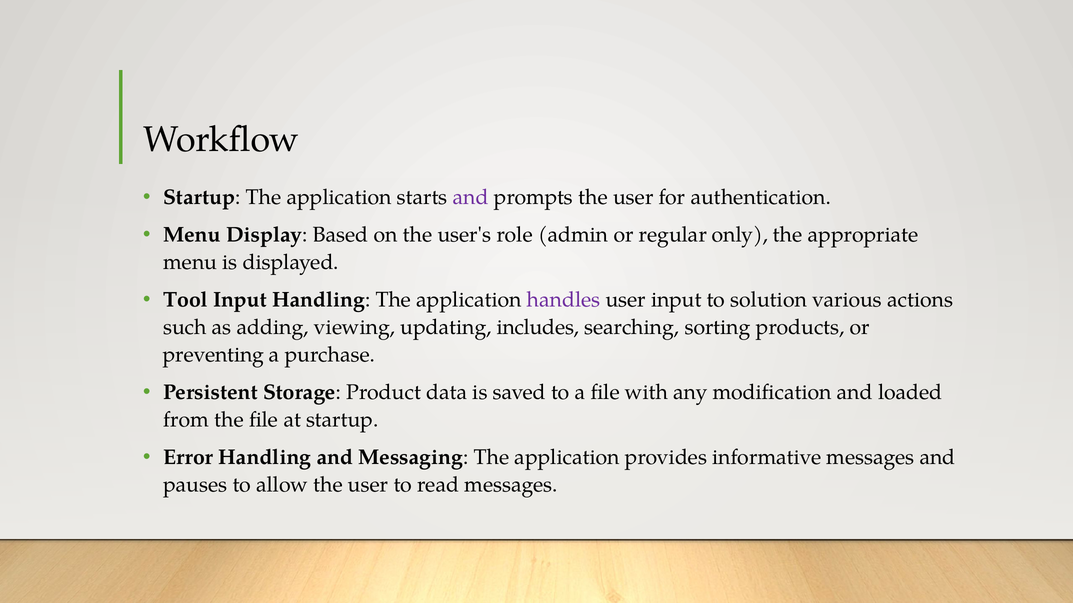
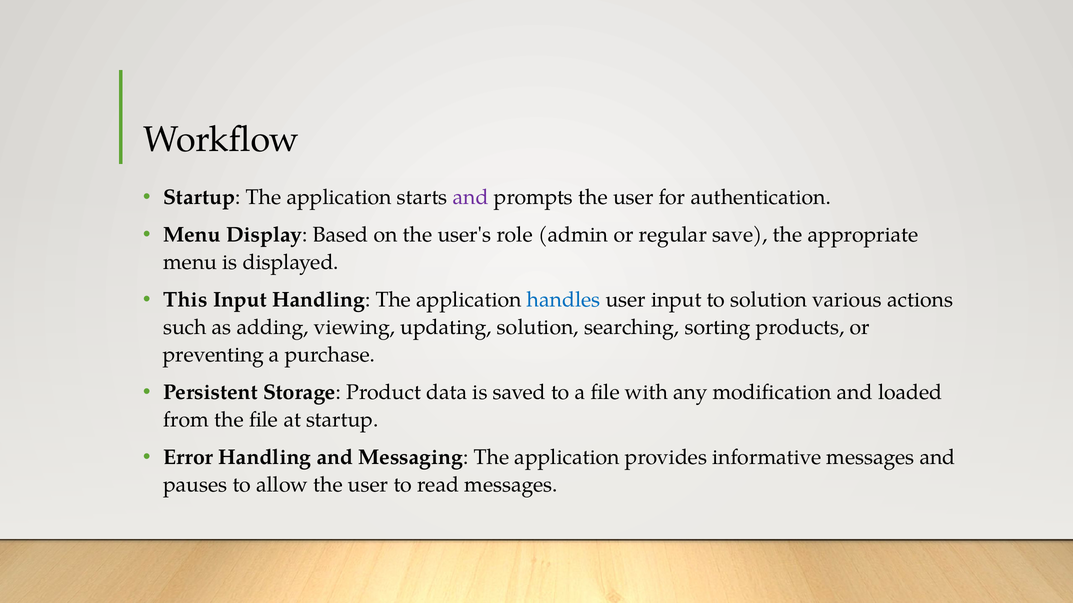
only: only -> save
Tool: Tool -> This
handles colour: purple -> blue
updating includes: includes -> solution
